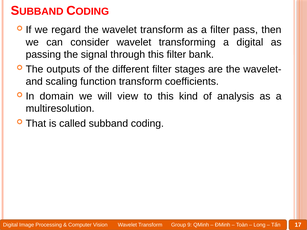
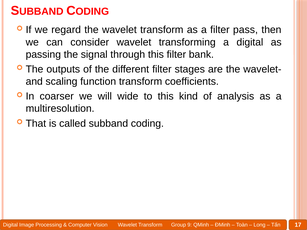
domain: domain -> coarser
view: view -> wide
